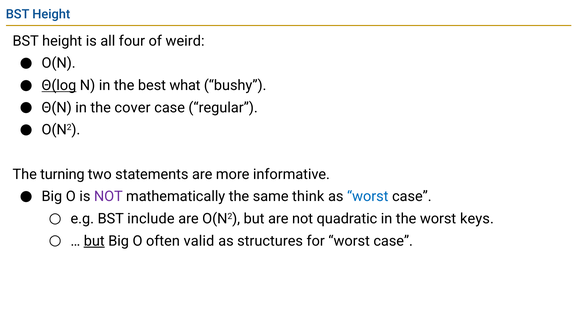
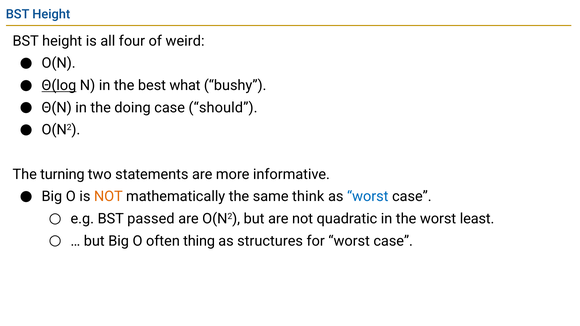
cover: cover -> doing
regular: regular -> should
NOT at (108, 197) colour: purple -> orange
include: include -> passed
keys: keys -> least
but at (94, 241) underline: present -> none
valid: valid -> thing
